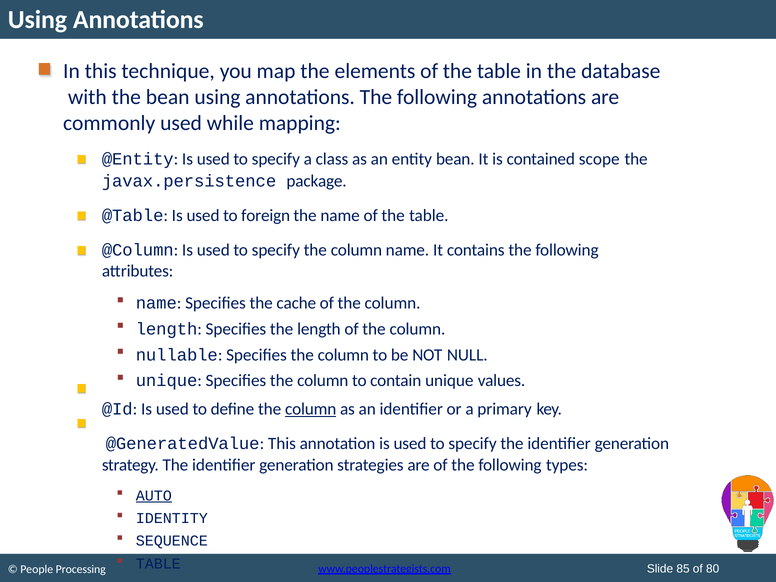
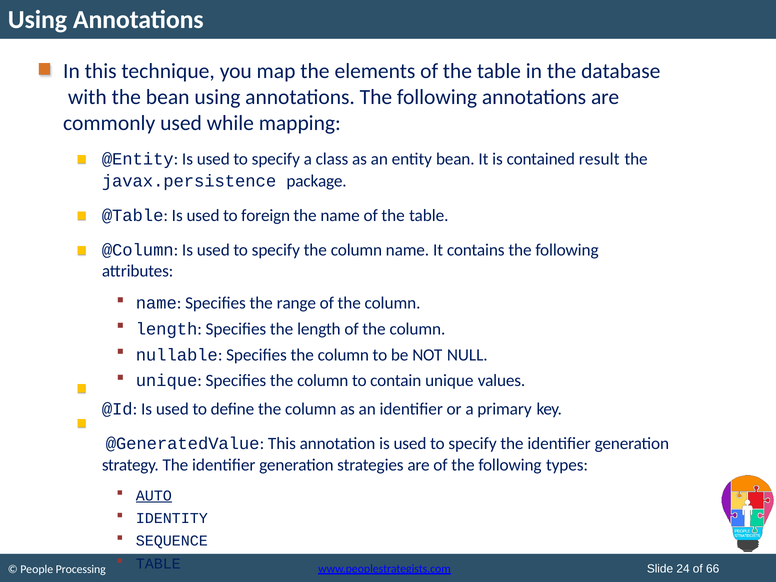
scope: scope -> result
cache: cache -> range
column at (311, 409) underline: present -> none
85: 85 -> 24
80: 80 -> 66
